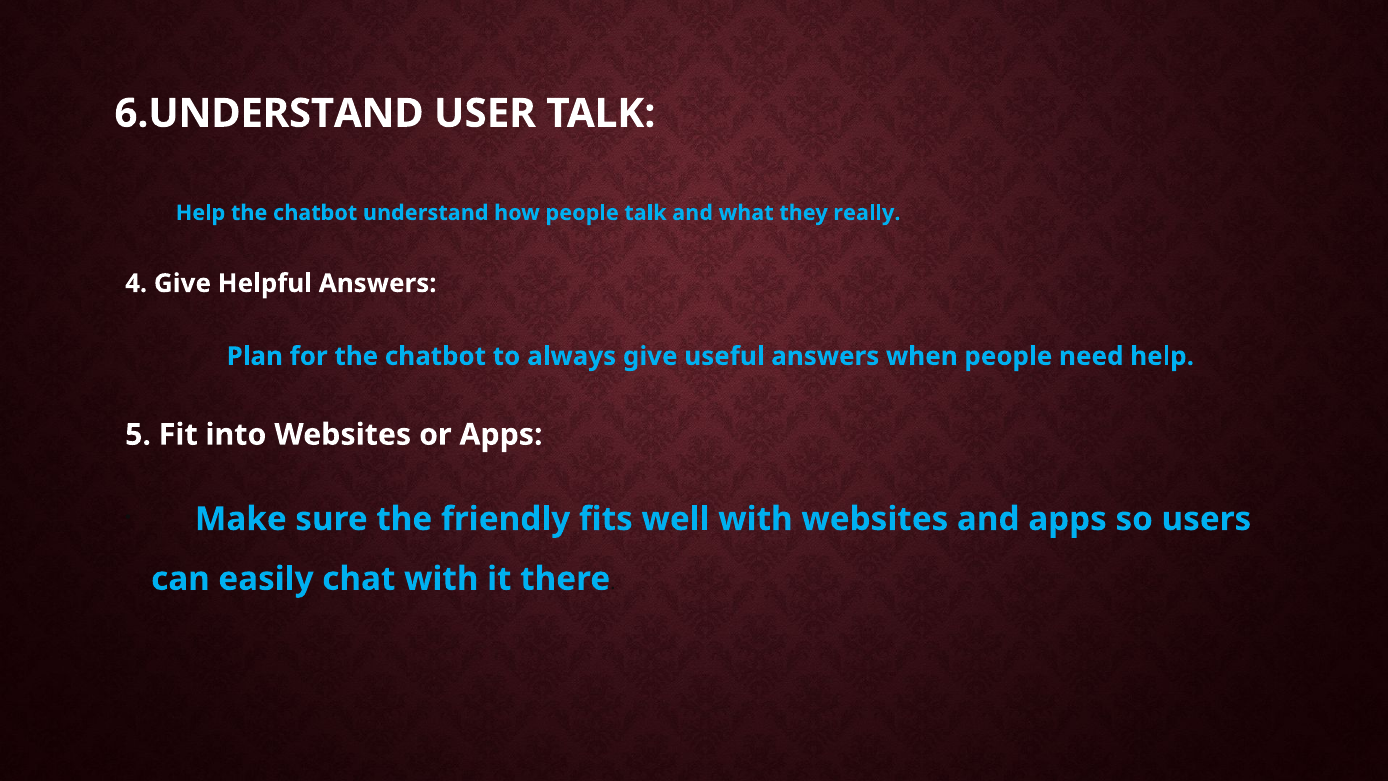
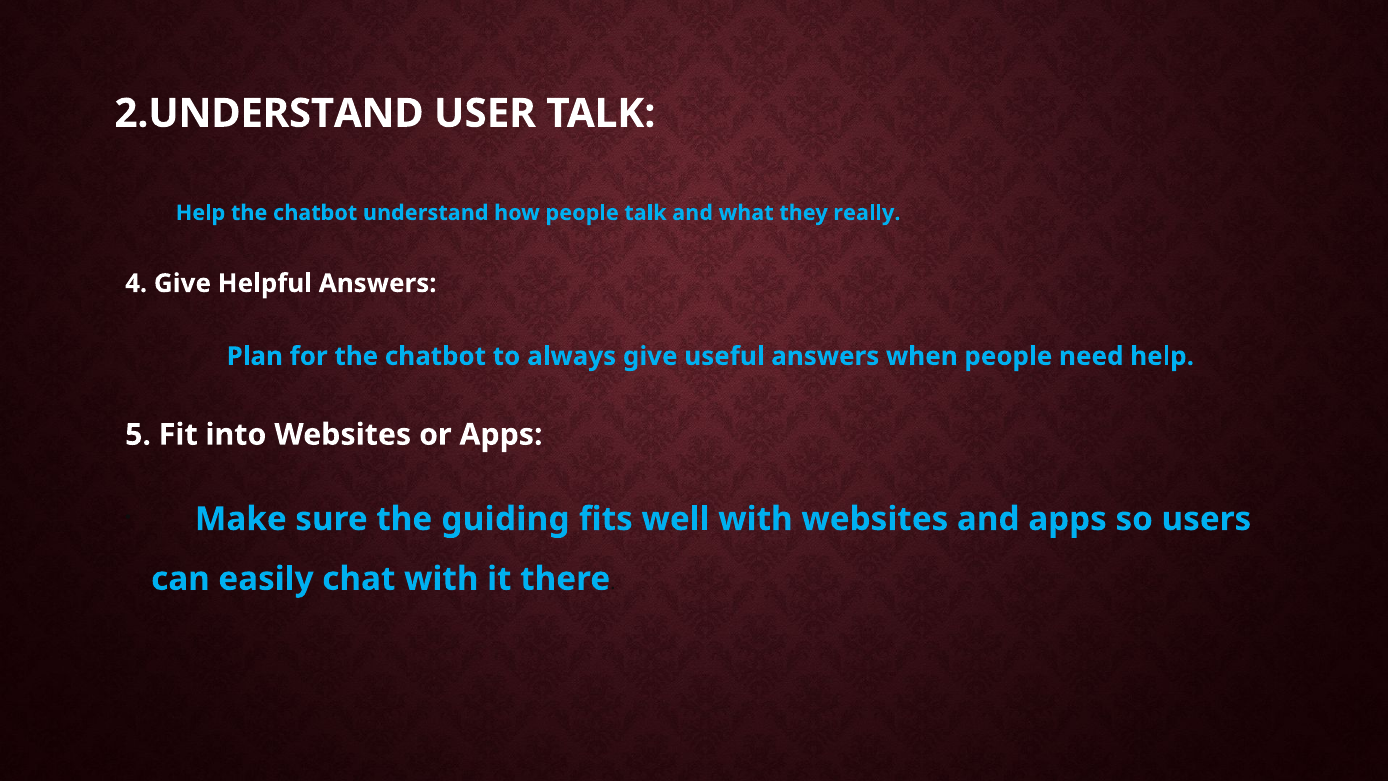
6.UNDERSTAND: 6.UNDERSTAND -> 2.UNDERSTAND
friendly: friendly -> guiding
